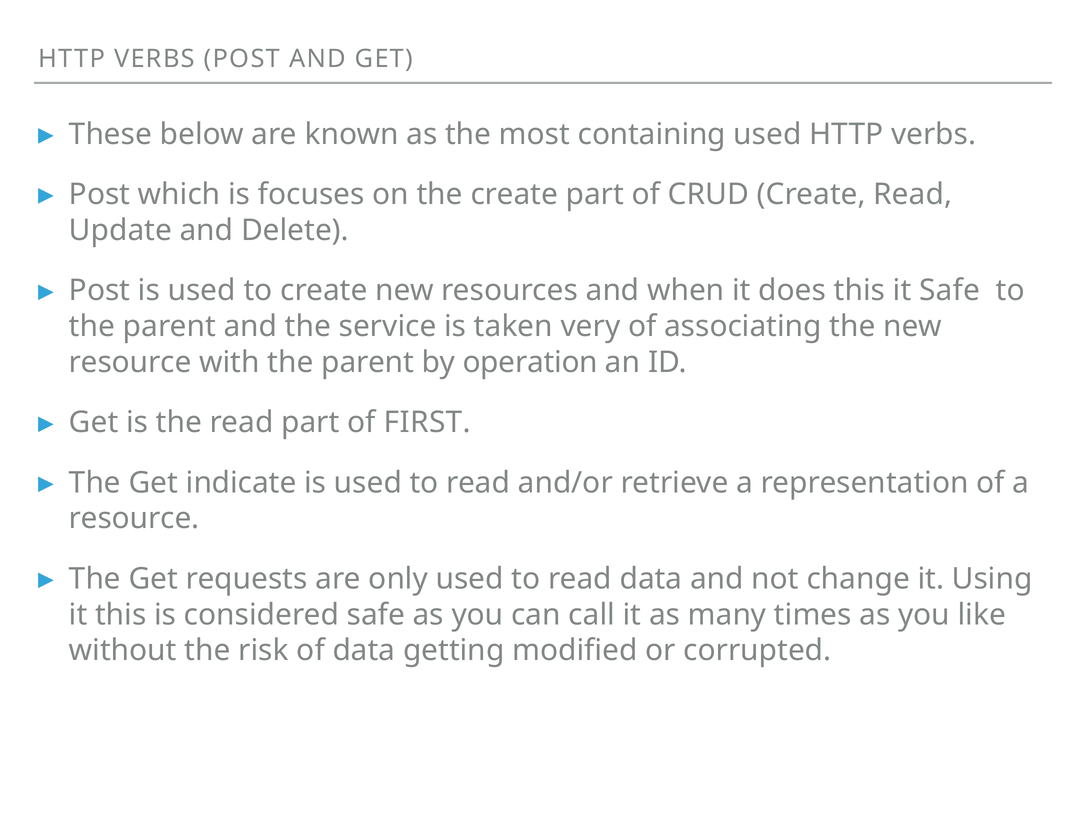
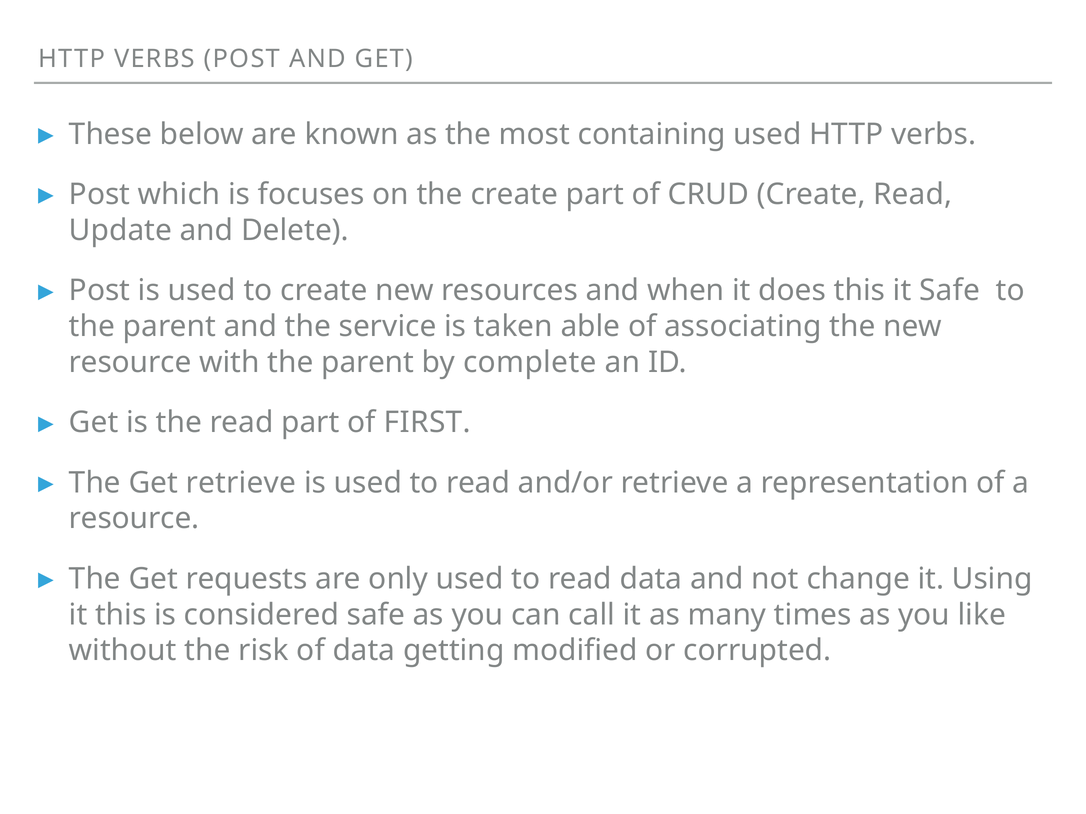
very: very -> able
operation: operation -> complete
Get indicate: indicate -> retrieve
